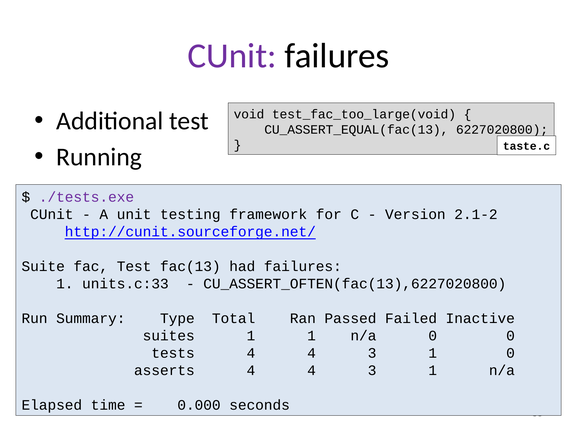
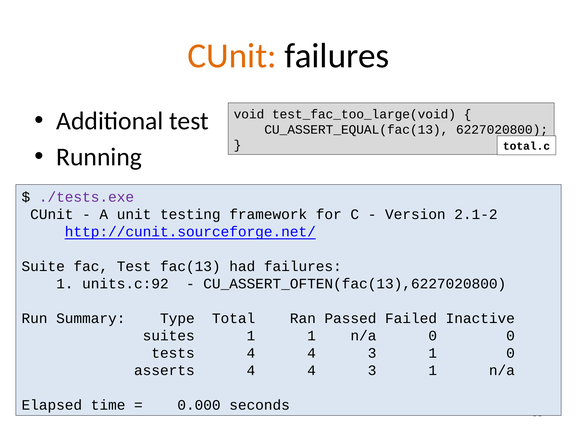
CUnit at (232, 56) colour: purple -> orange
taste.c: taste.c -> total.c
units.c:33: units.c:33 -> units.c:92
